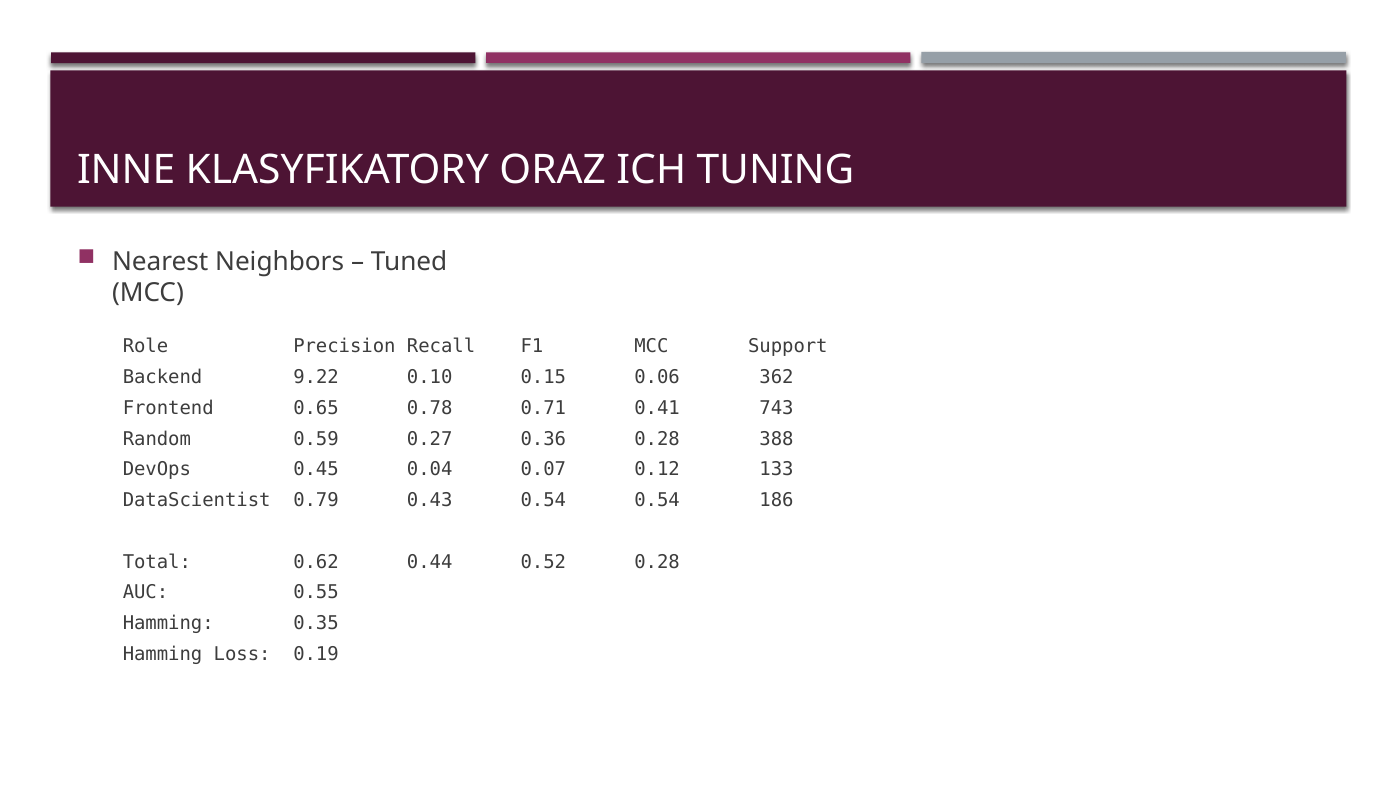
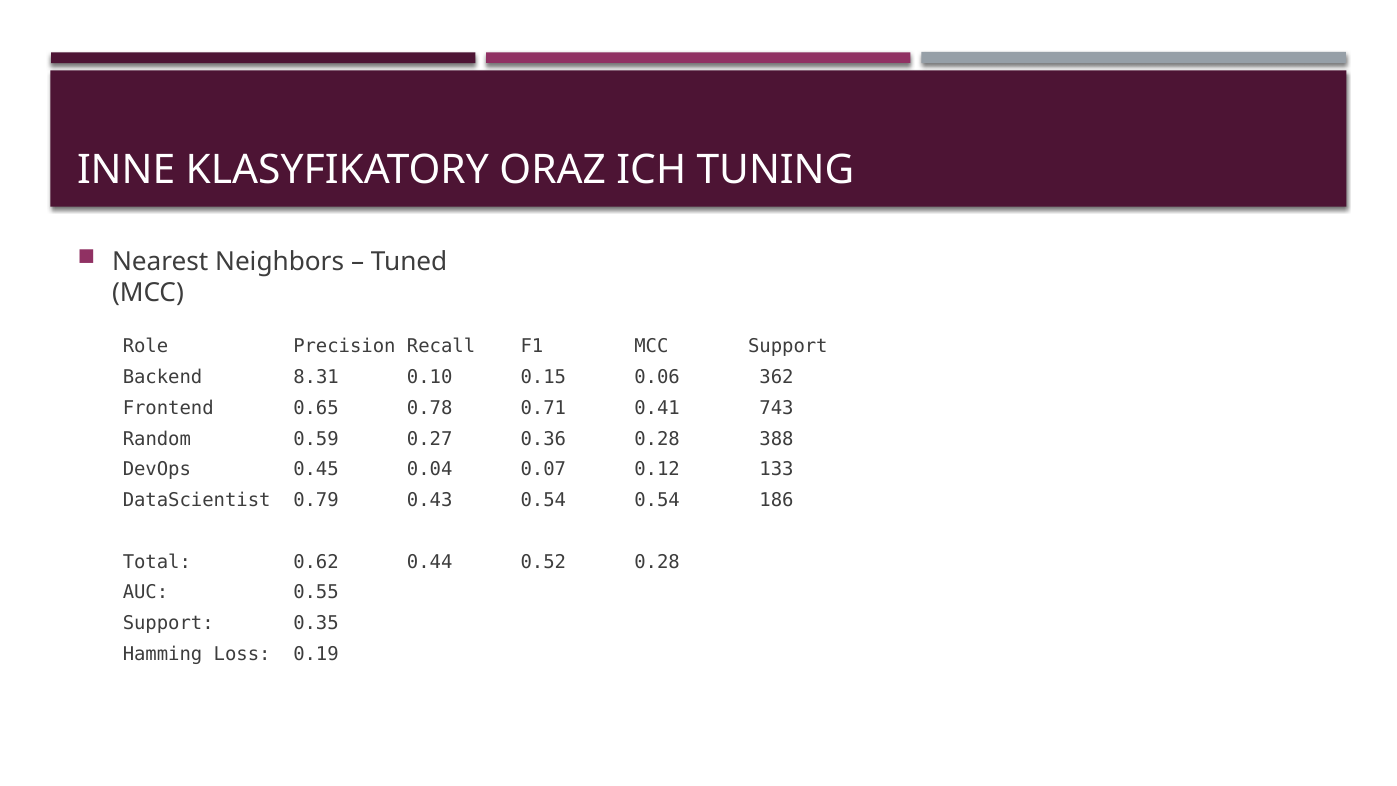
9.22: 9.22 -> 8.31
Hamming at (168, 623): Hamming -> Support
